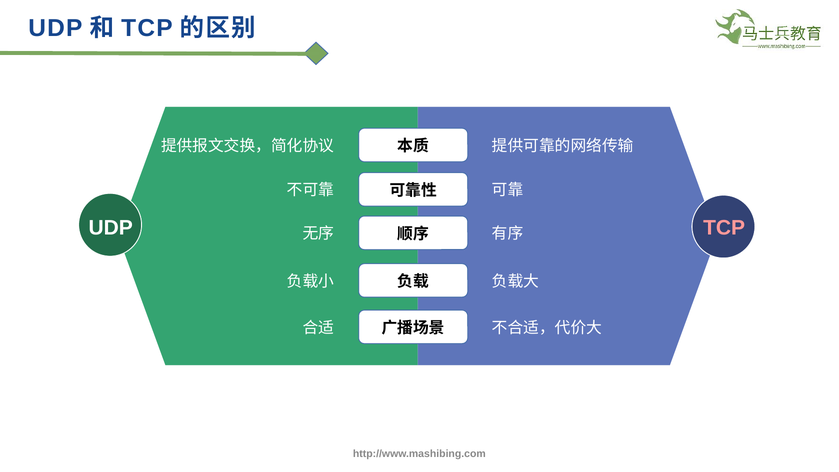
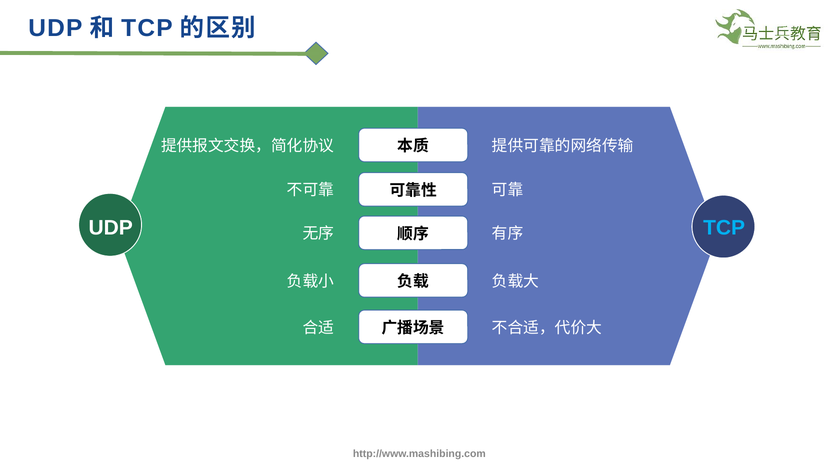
TCP at (724, 228) colour: pink -> light blue
